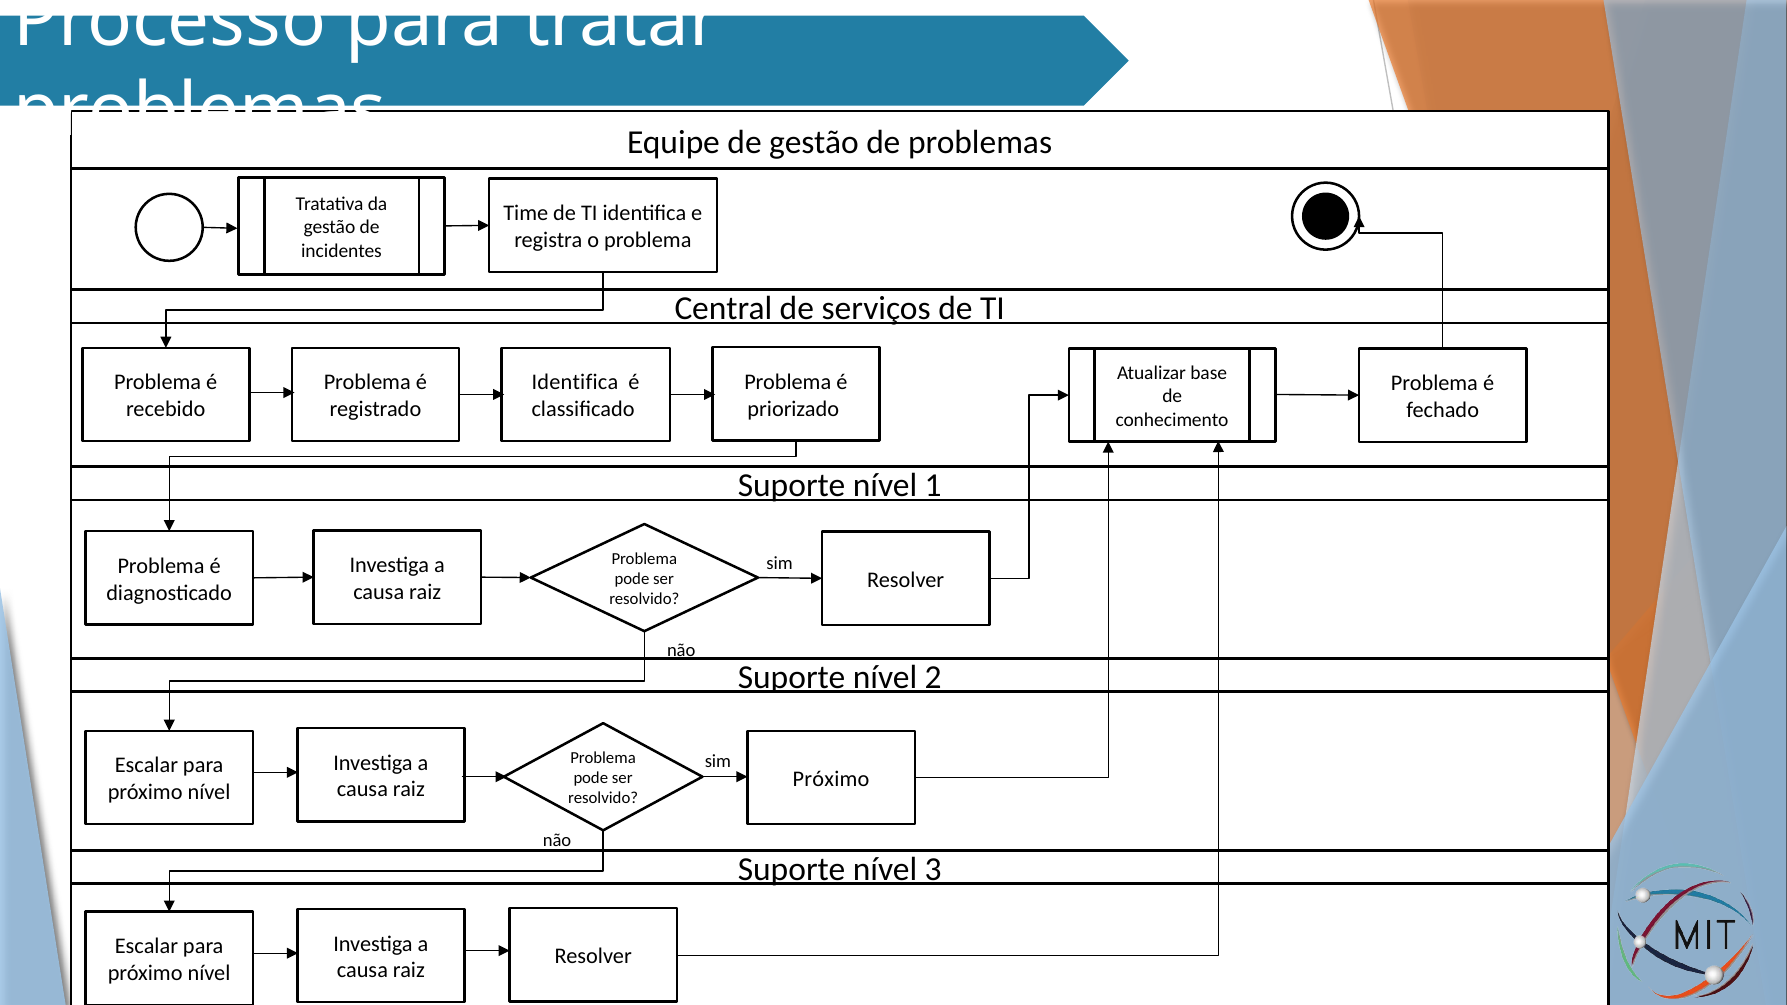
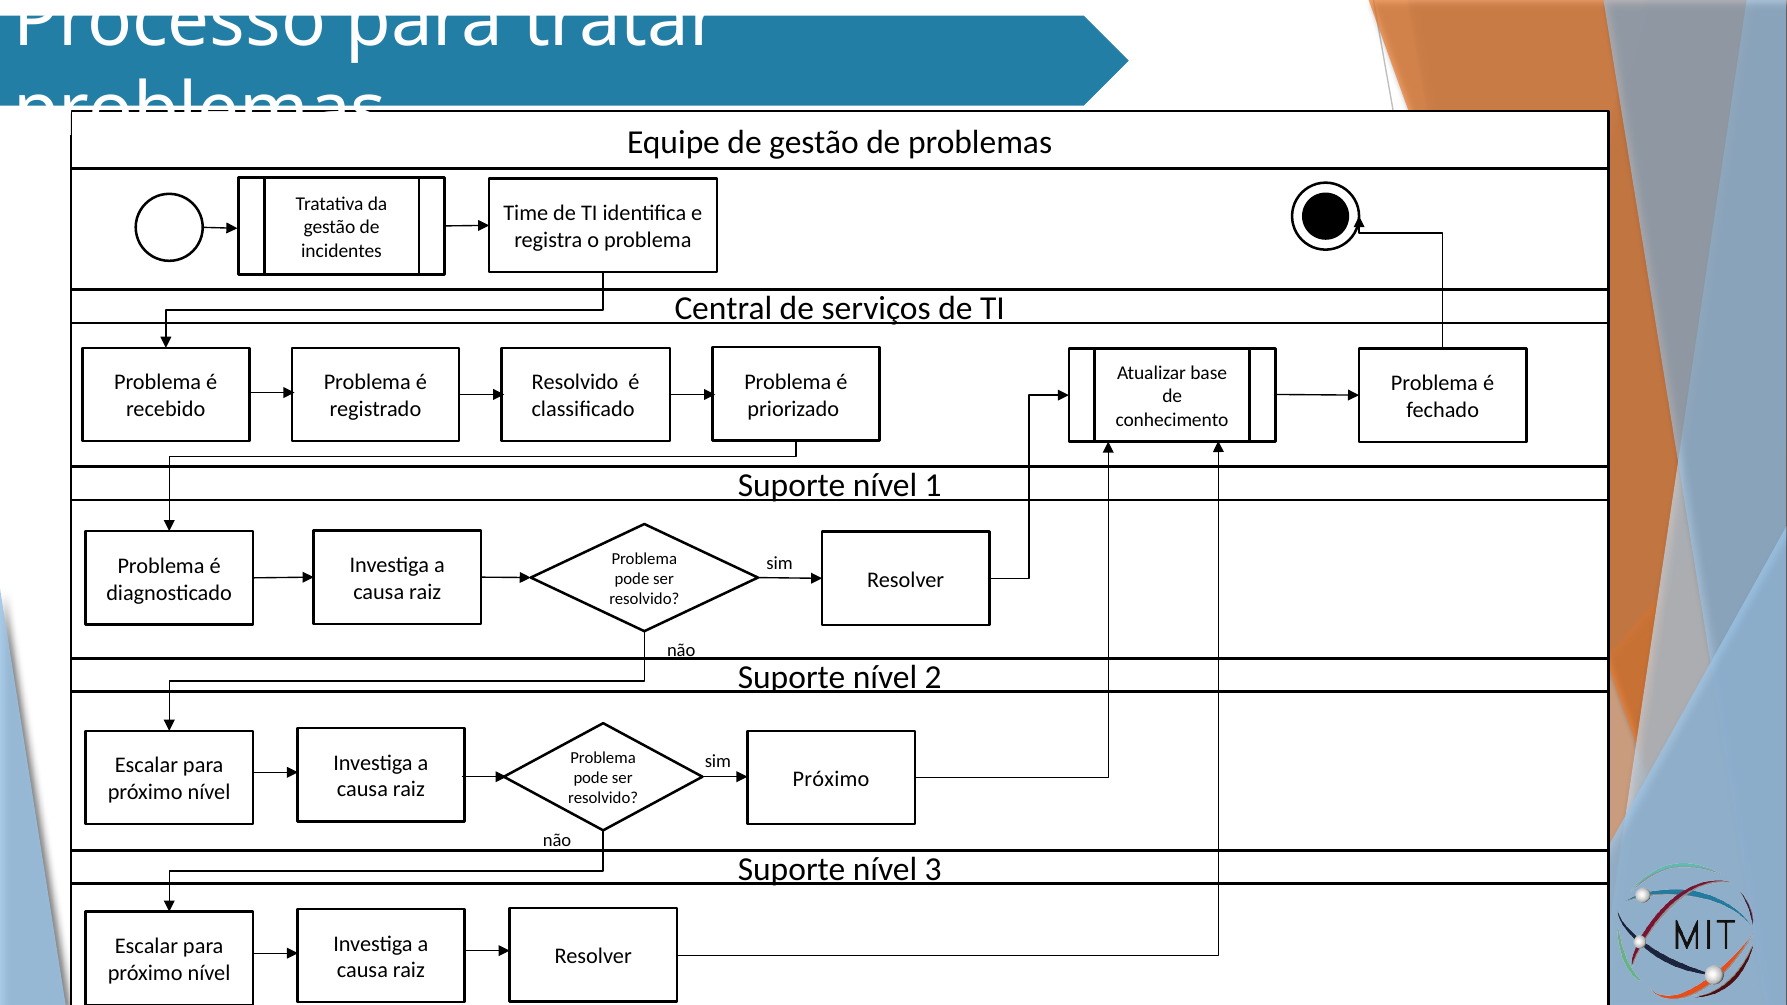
Identifica at (575, 383): Identifica -> Resolvido
